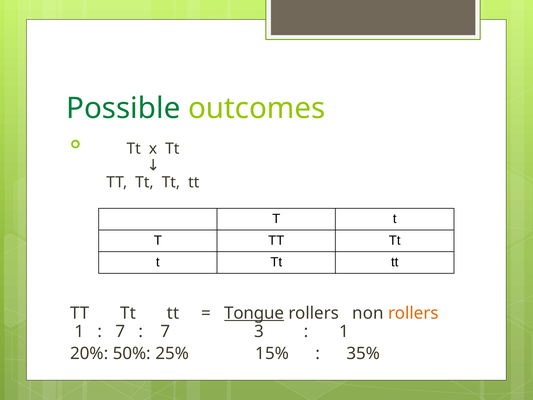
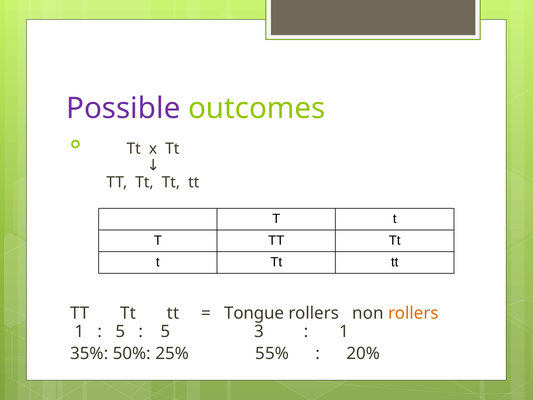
Possible colour: green -> purple
Tongue underline: present -> none
7 at (120, 331): 7 -> 5
7 at (165, 331): 7 -> 5
20%: 20% -> 35%
15%: 15% -> 55%
35%: 35% -> 20%
